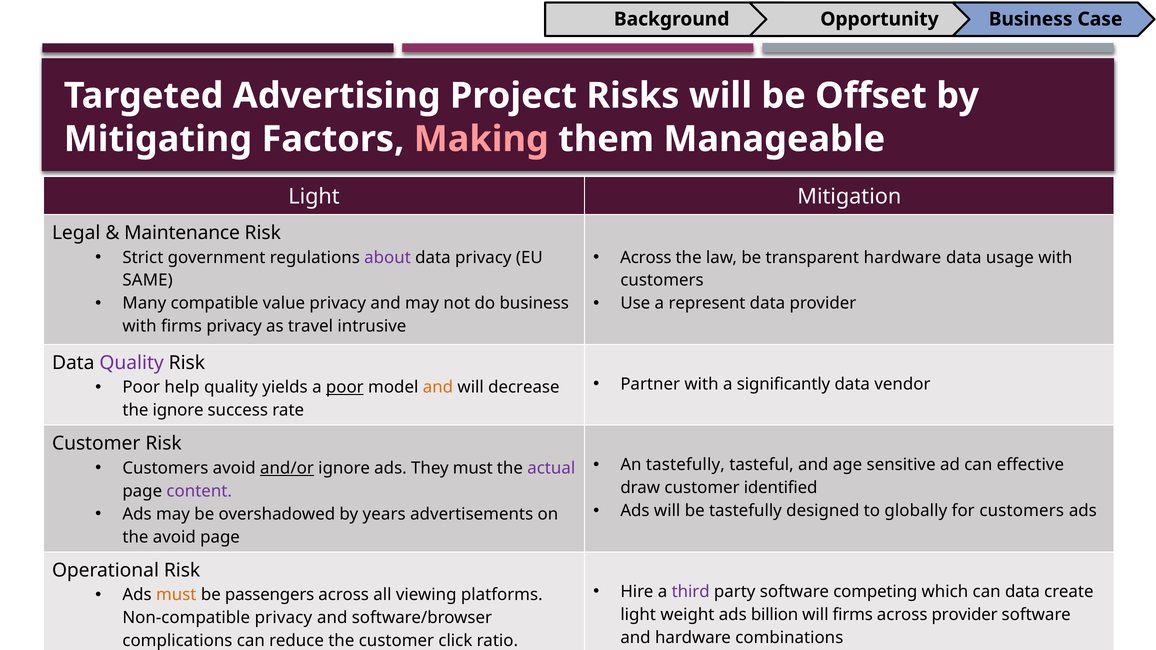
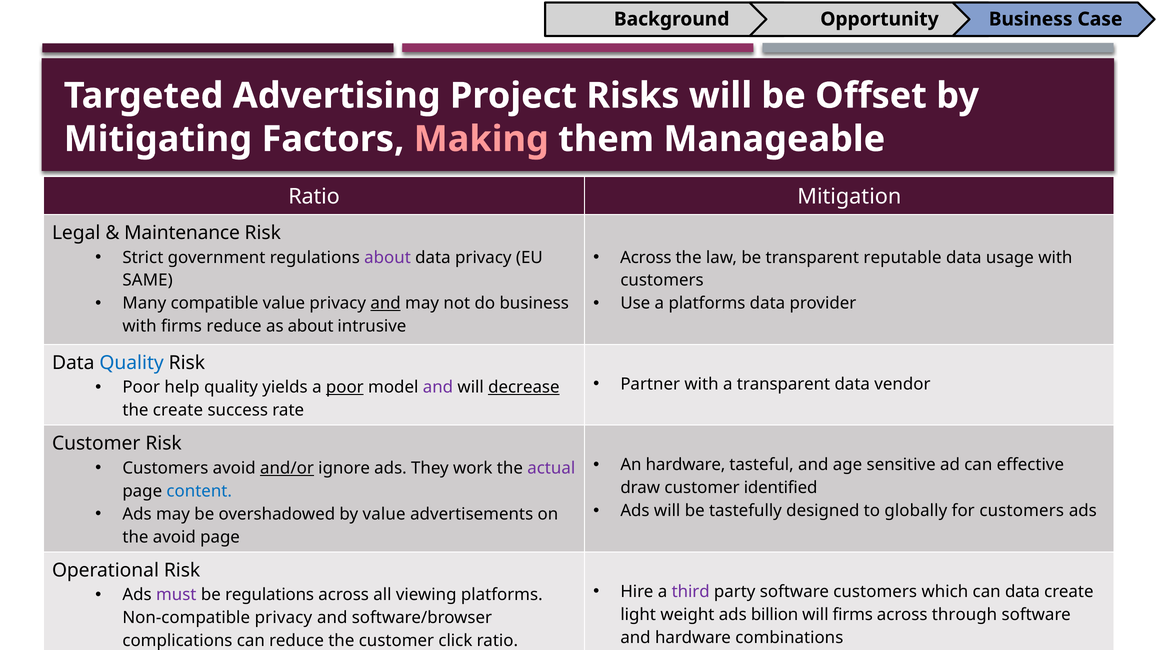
Light at (314, 197): Light -> Ratio
transparent hardware: hardware -> reputable
and at (386, 303) underline: none -> present
a represent: represent -> platforms
firms privacy: privacy -> reduce
as travel: travel -> about
Quality at (132, 363) colour: purple -> blue
a significantly: significantly -> transparent
and at (438, 387) colour: orange -> purple
decrease underline: none -> present
the ignore: ignore -> create
An tastefully: tastefully -> hardware
They must: must -> work
content colour: purple -> blue
by years: years -> value
software competing: competing -> customers
must at (176, 595) colour: orange -> purple
be passengers: passengers -> regulations
across provider: provider -> through
